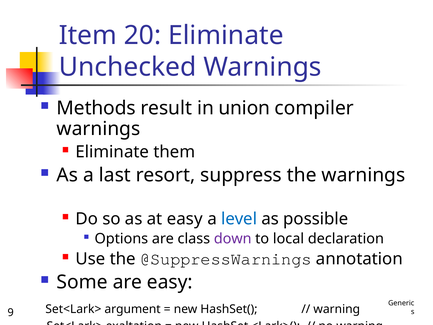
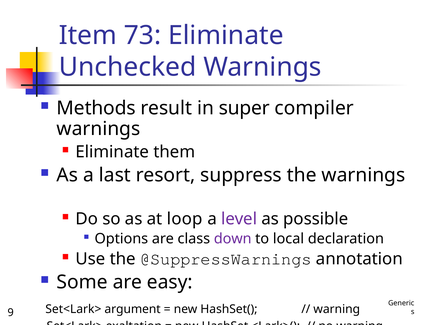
20: 20 -> 73
union: union -> super
at easy: easy -> loop
level colour: blue -> purple
